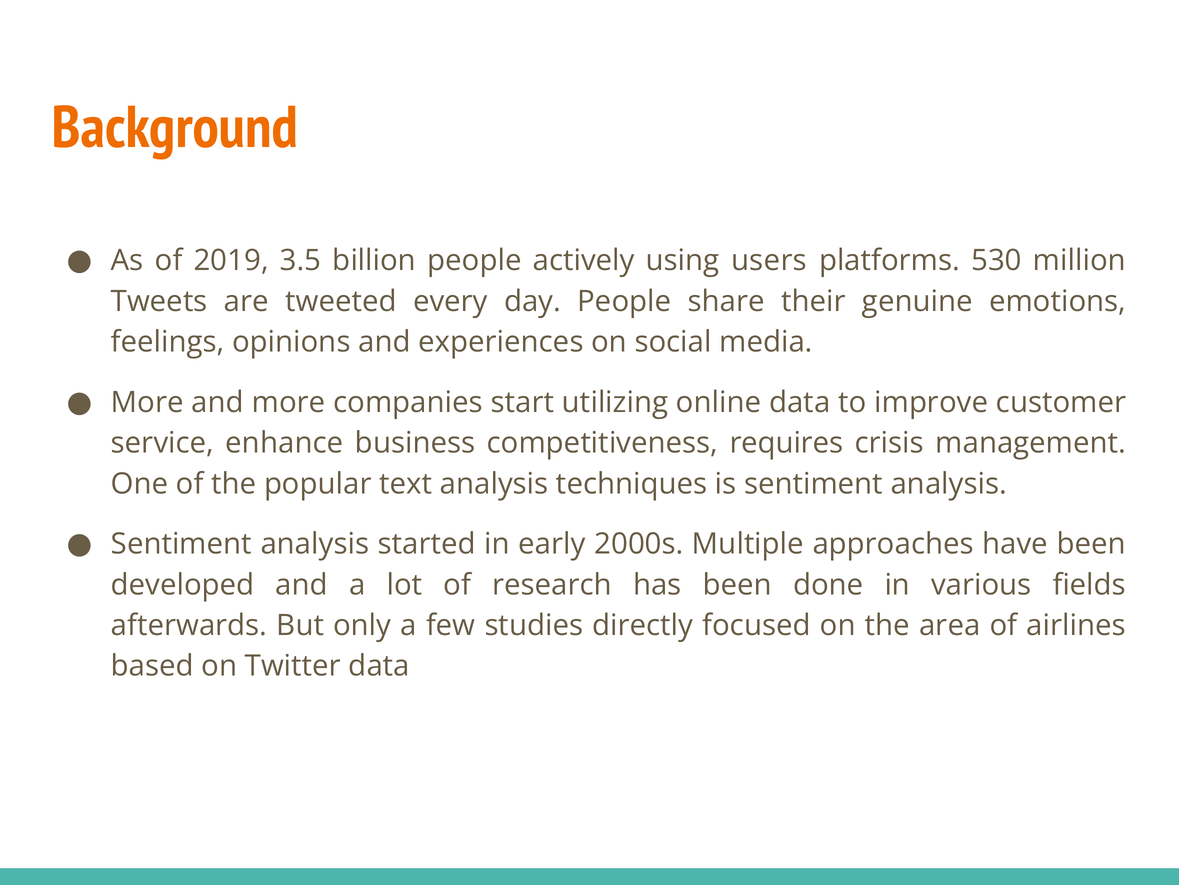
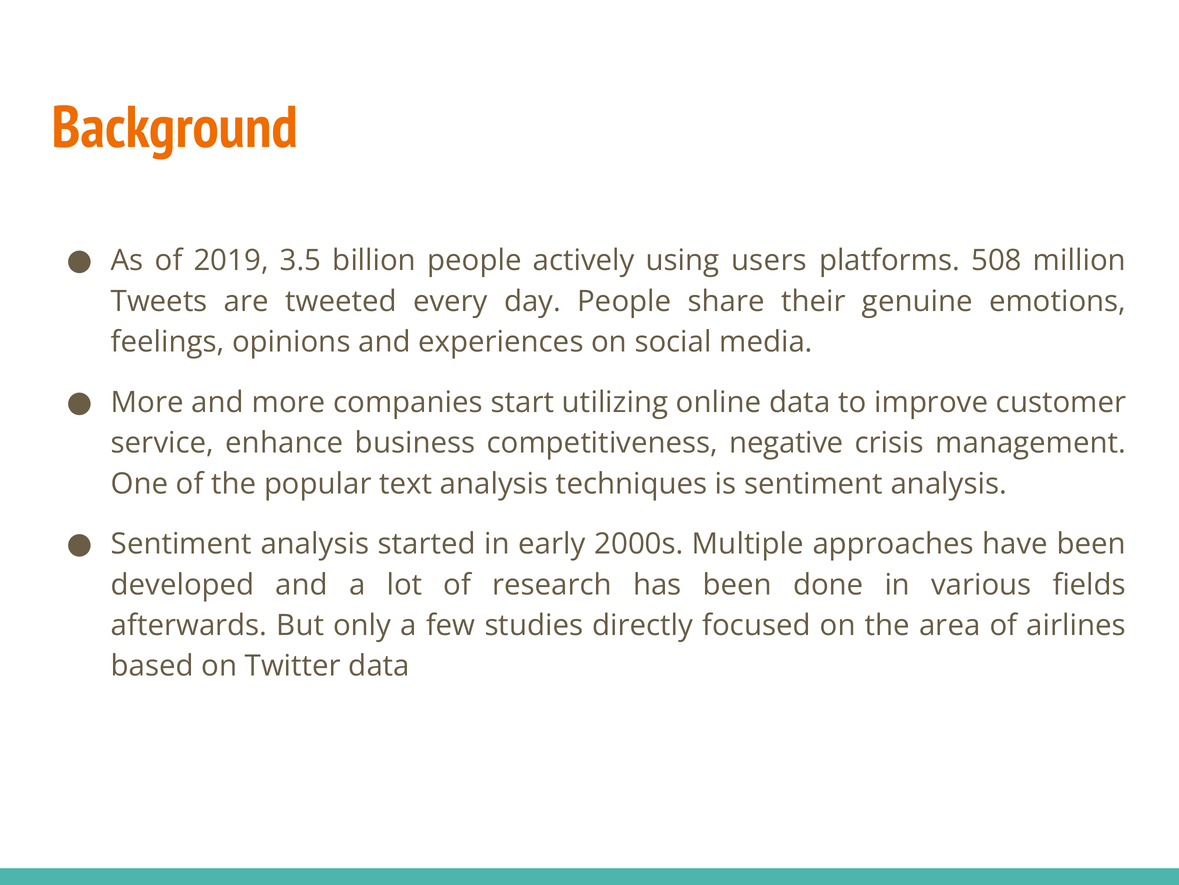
530: 530 -> 508
requires: requires -> negative
